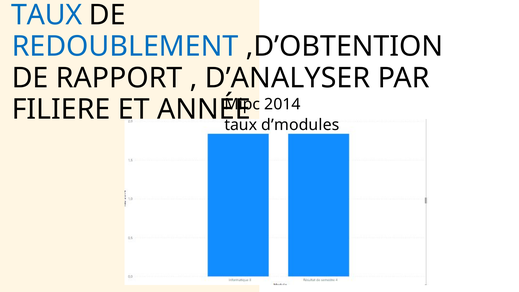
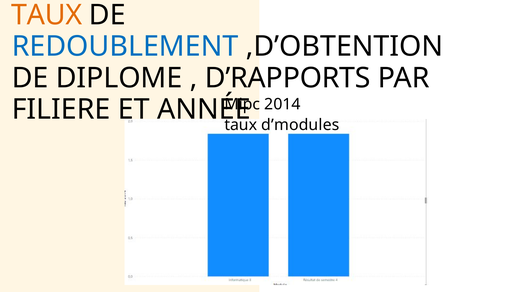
TAUX at (47, 15) colour: blue -> orange
RAPPORT: RAPPORT -> DIPLOME
D’ANALYSER: D’ANALYSER -> D’RAPPORTS
